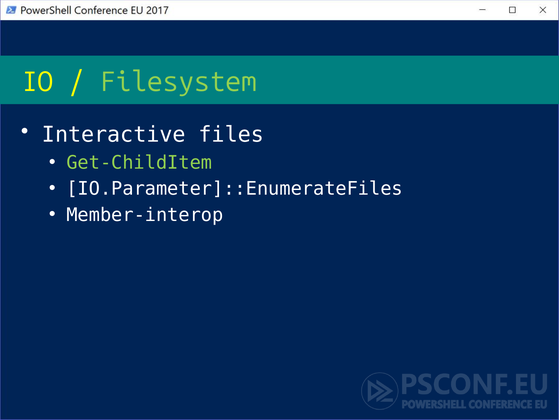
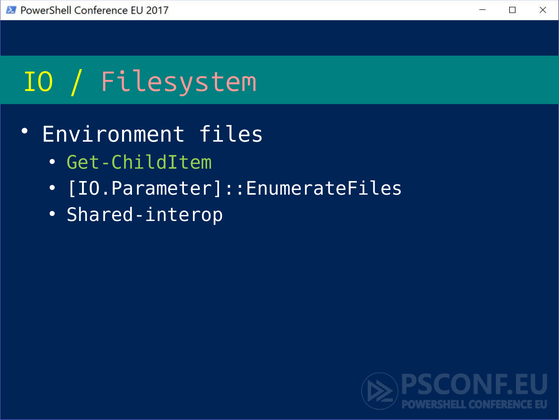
Filesystem colour: light green -> pink
Interactive: Interactive -> Environment
Member-interop: Member-interop -> Shared-interop
